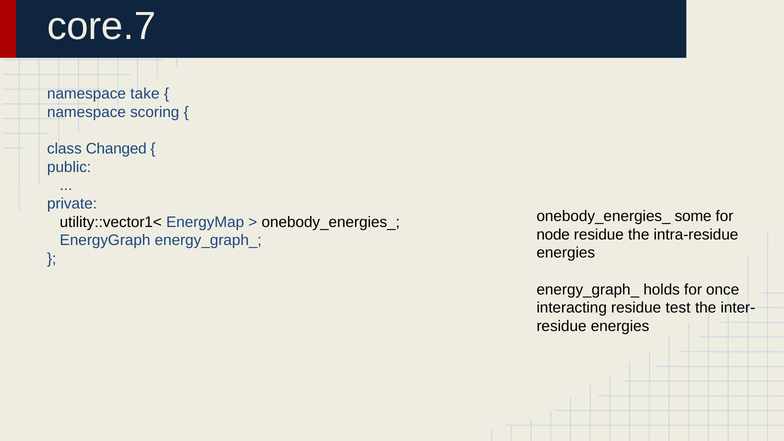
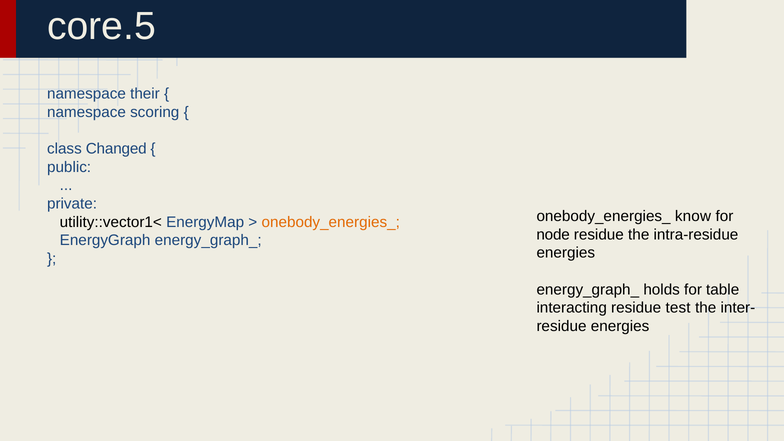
core.7: core.7 -> core.5
take: take -> their
some: some -> know
onebody_energies_ at (331, 222) colour: black -> orange
once: once -> table
